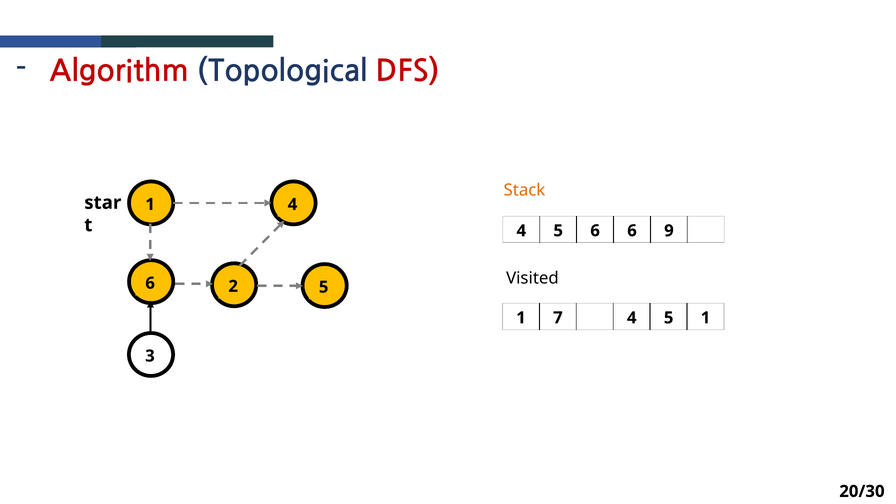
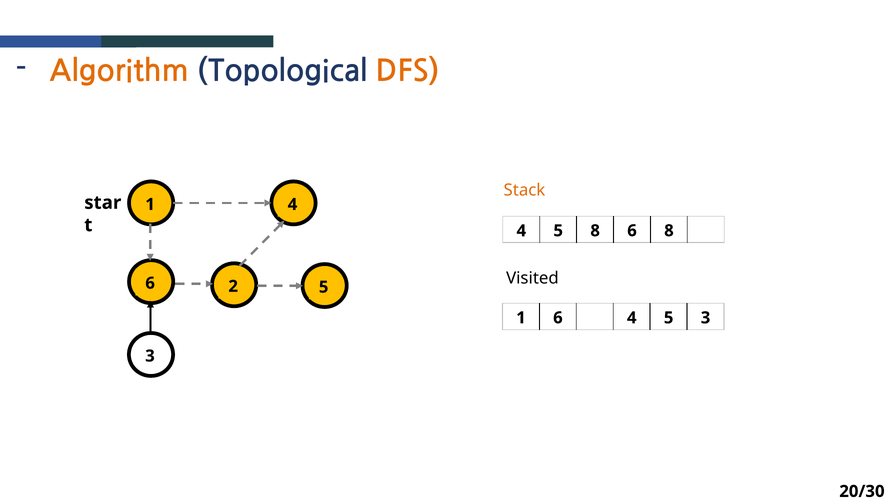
Algorithm colour: red -> orange
DFS colour: red -> orange
5 6: 6 -> 8
6 9: 9 -> 8
1 7: 7 -> 6
1 at (706, 318): 1 -> 3
